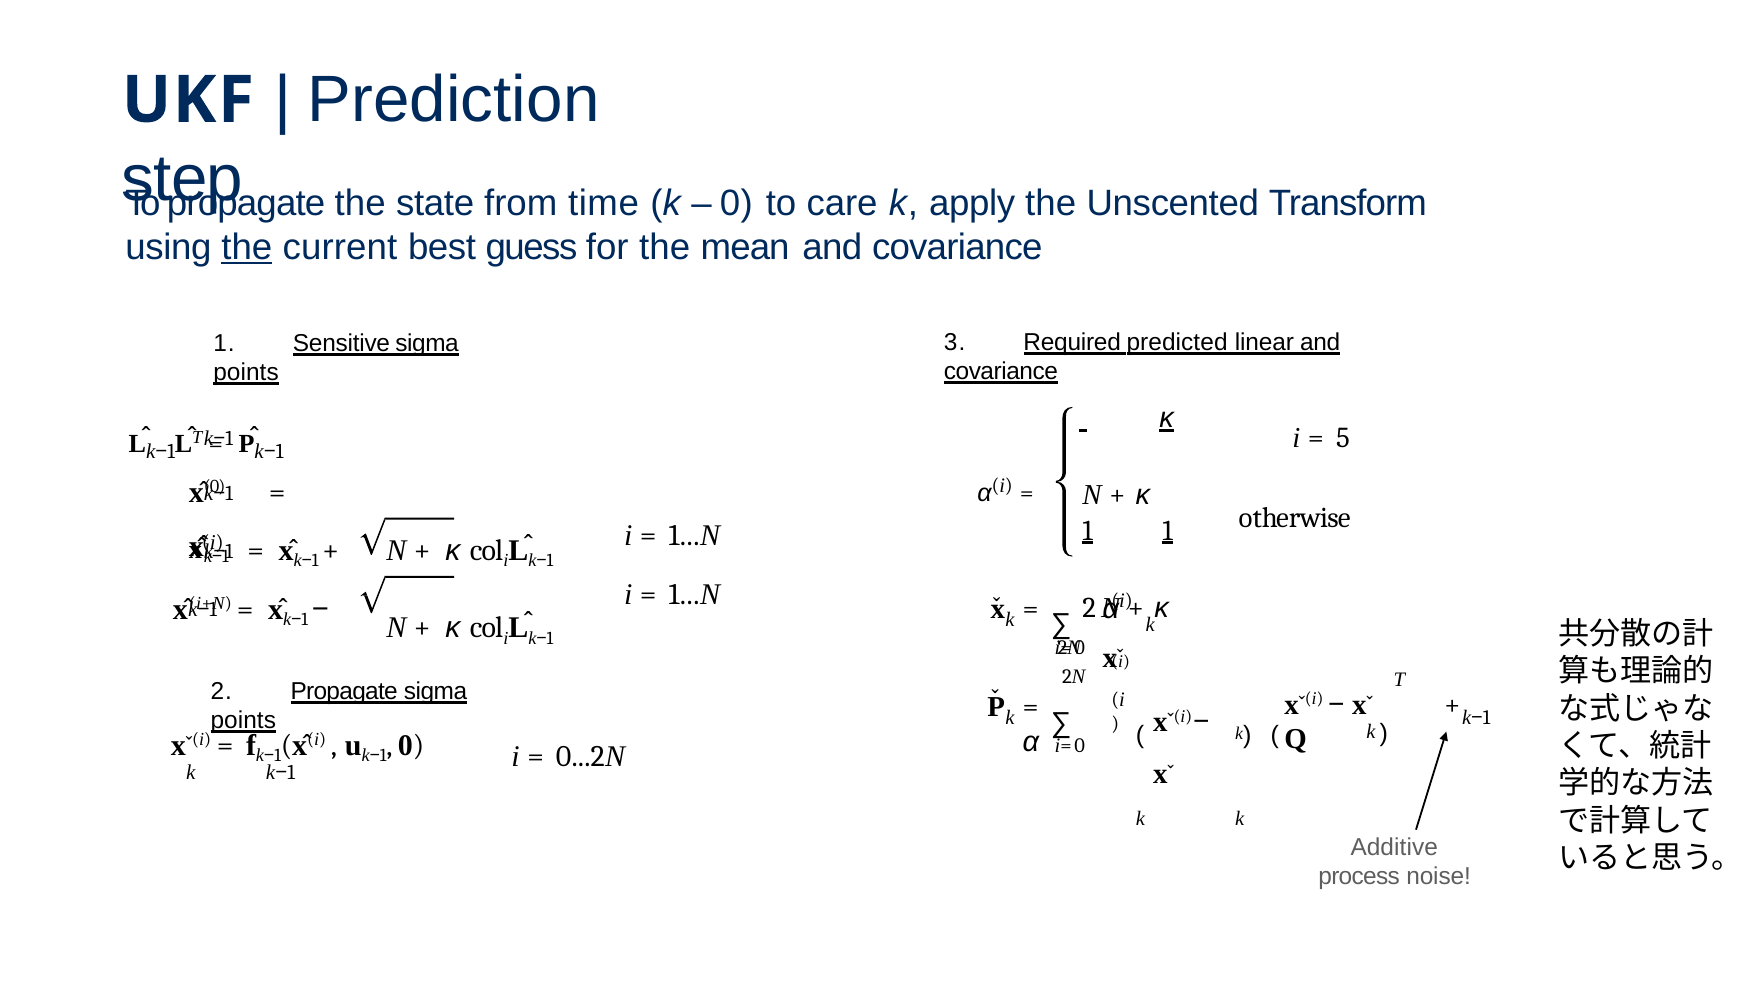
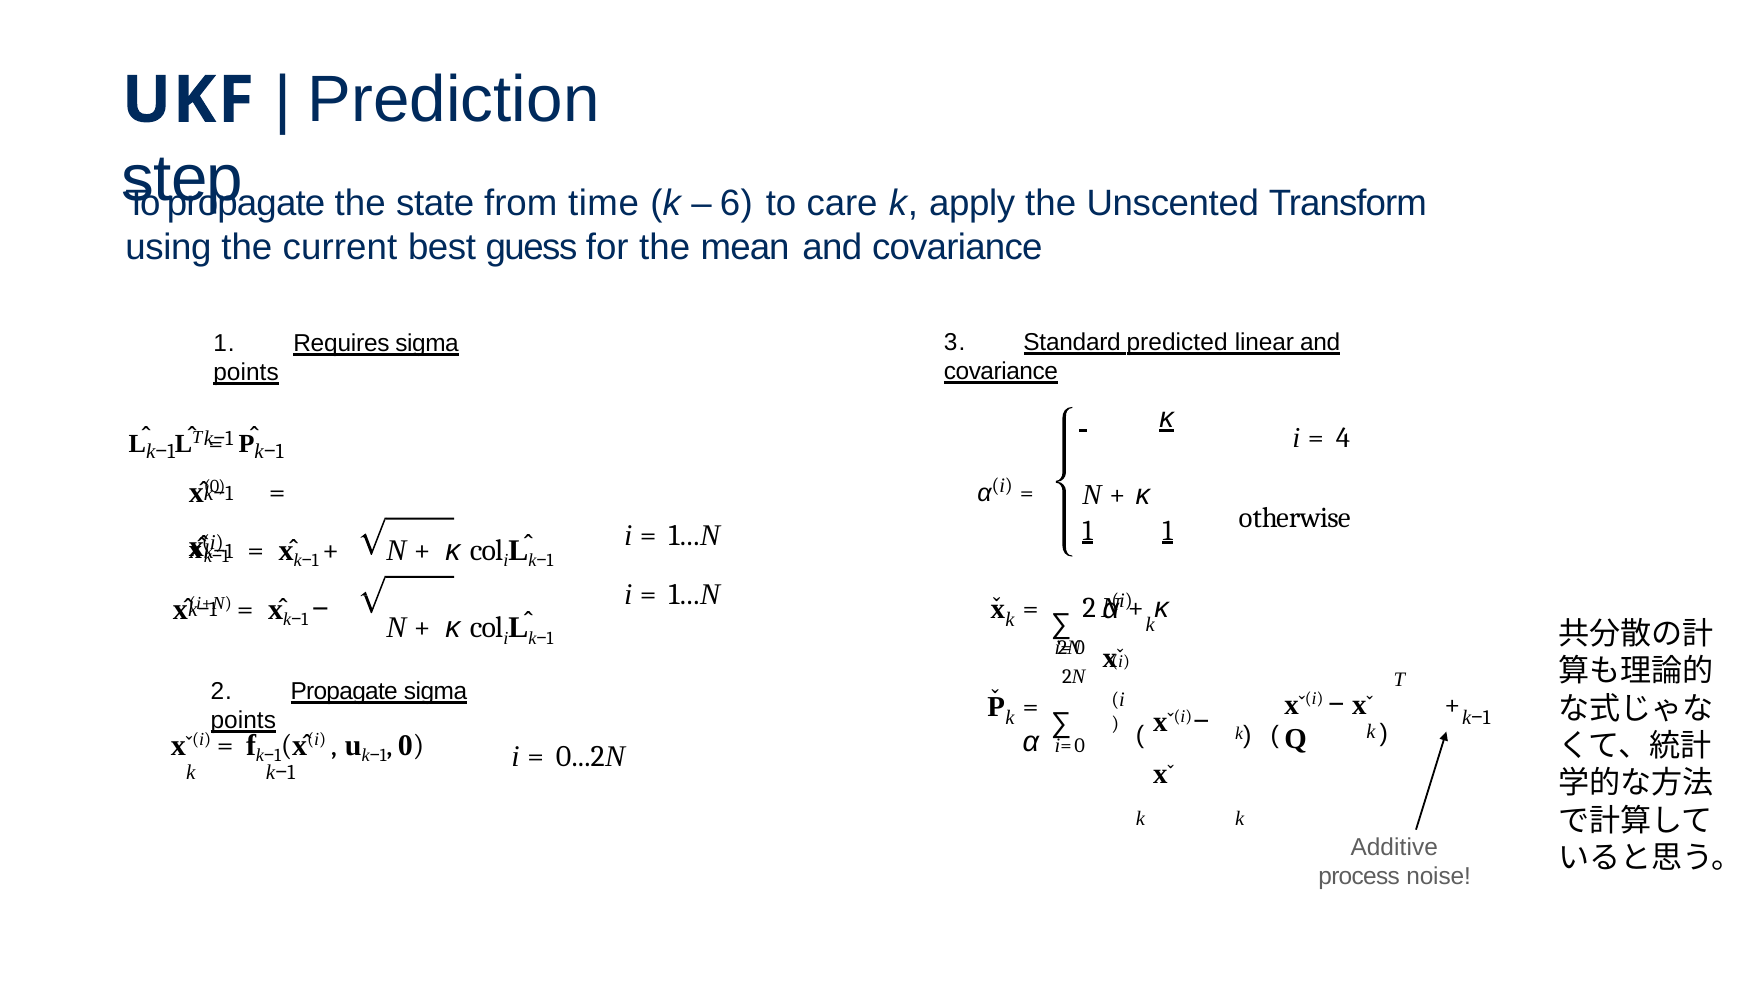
0 at (736, 203): 0 -> 6
the at (247, 247) underline: present -> none
Required: Required -> Standard
Sensitive: Sensitive -> Requires
5: 5 -> 4
